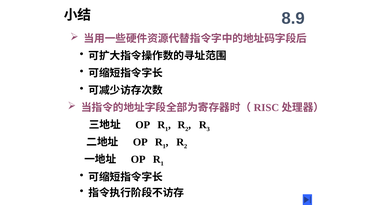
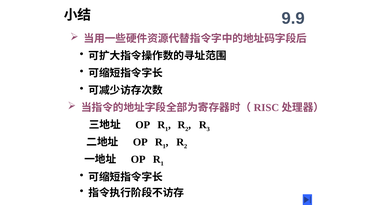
8.9: 8.9 -> 9.9
